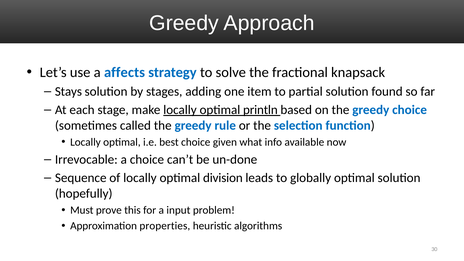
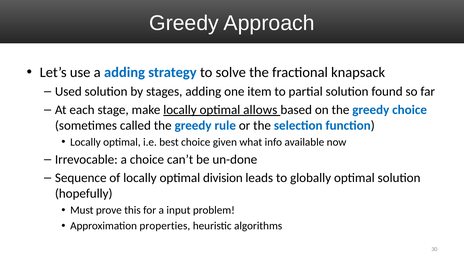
a affects: affects -> adding
Stays: Stays -> Used
println: println -> allows
